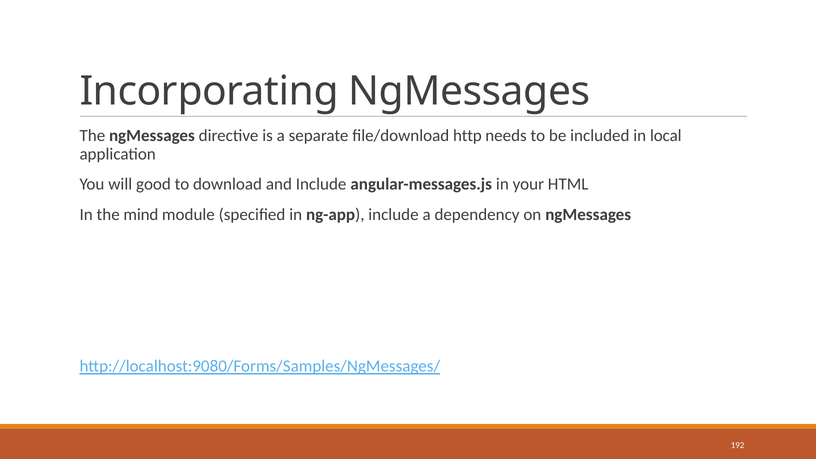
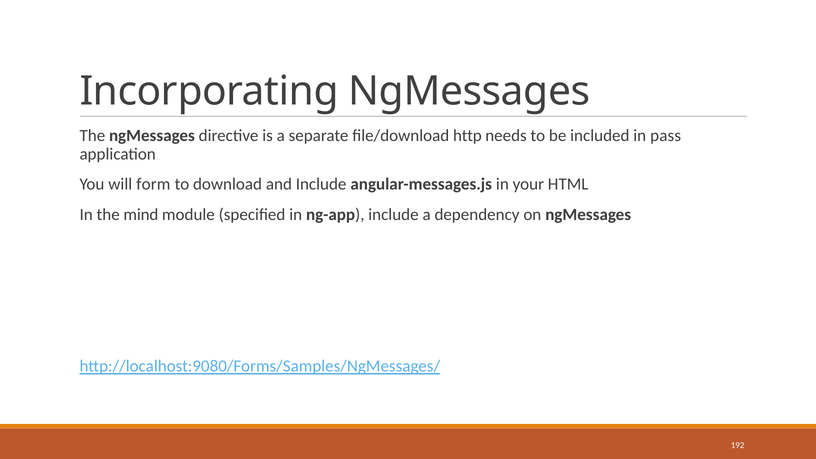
local: local -> pass
good: good -> form
